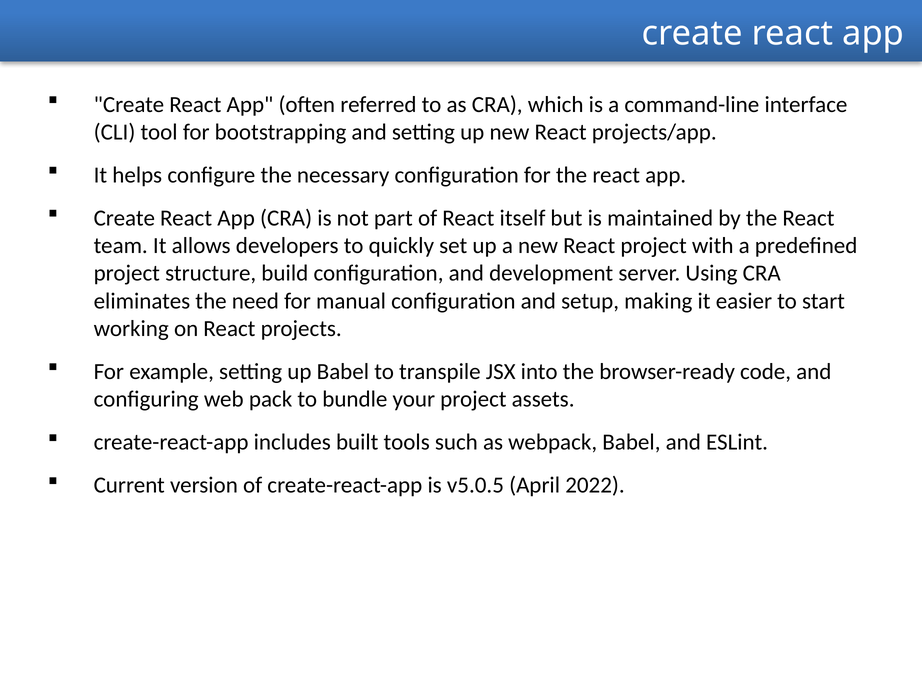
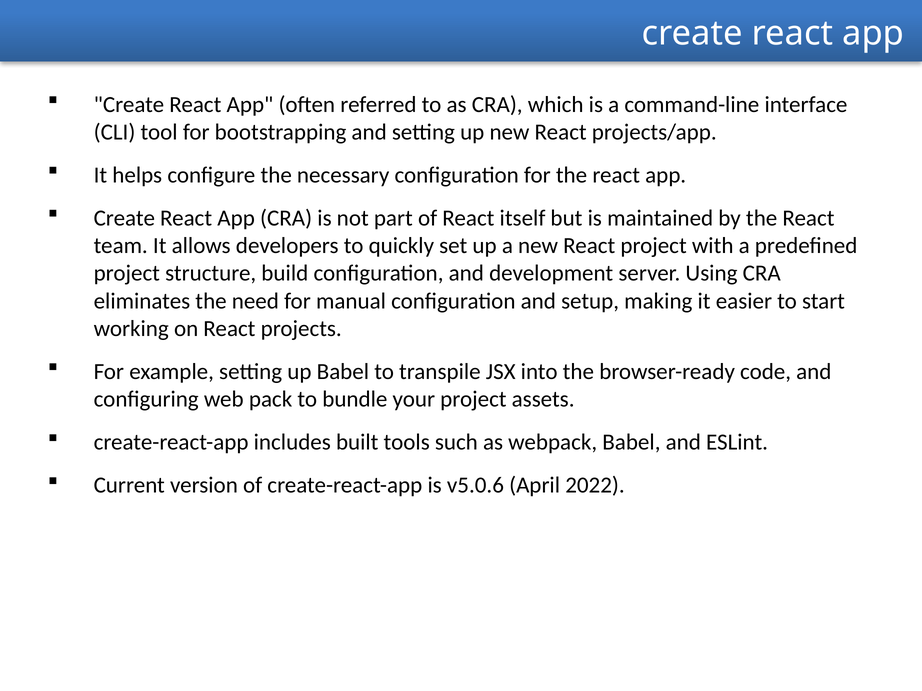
v5.0.5: v5.0.5 -> v5.0.6
